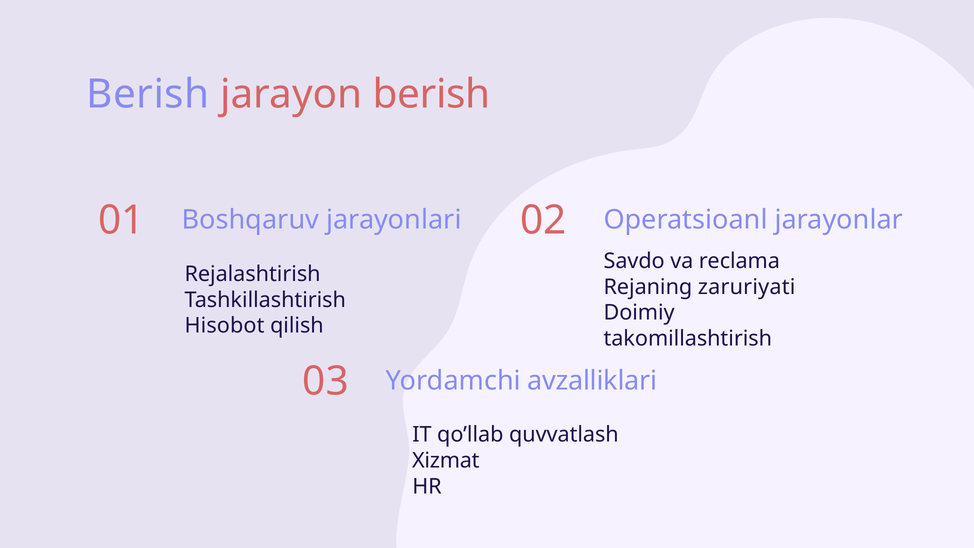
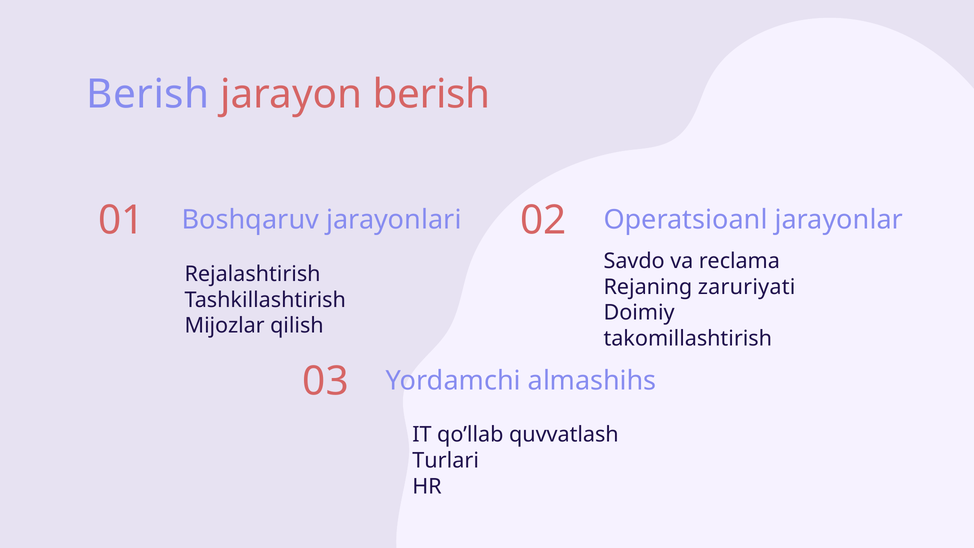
Hisobot: Hisobot -> Mijozlar
avzalliklari: avzalliklari -> almashihs
Xizmat: Xizmat -> Turlari
